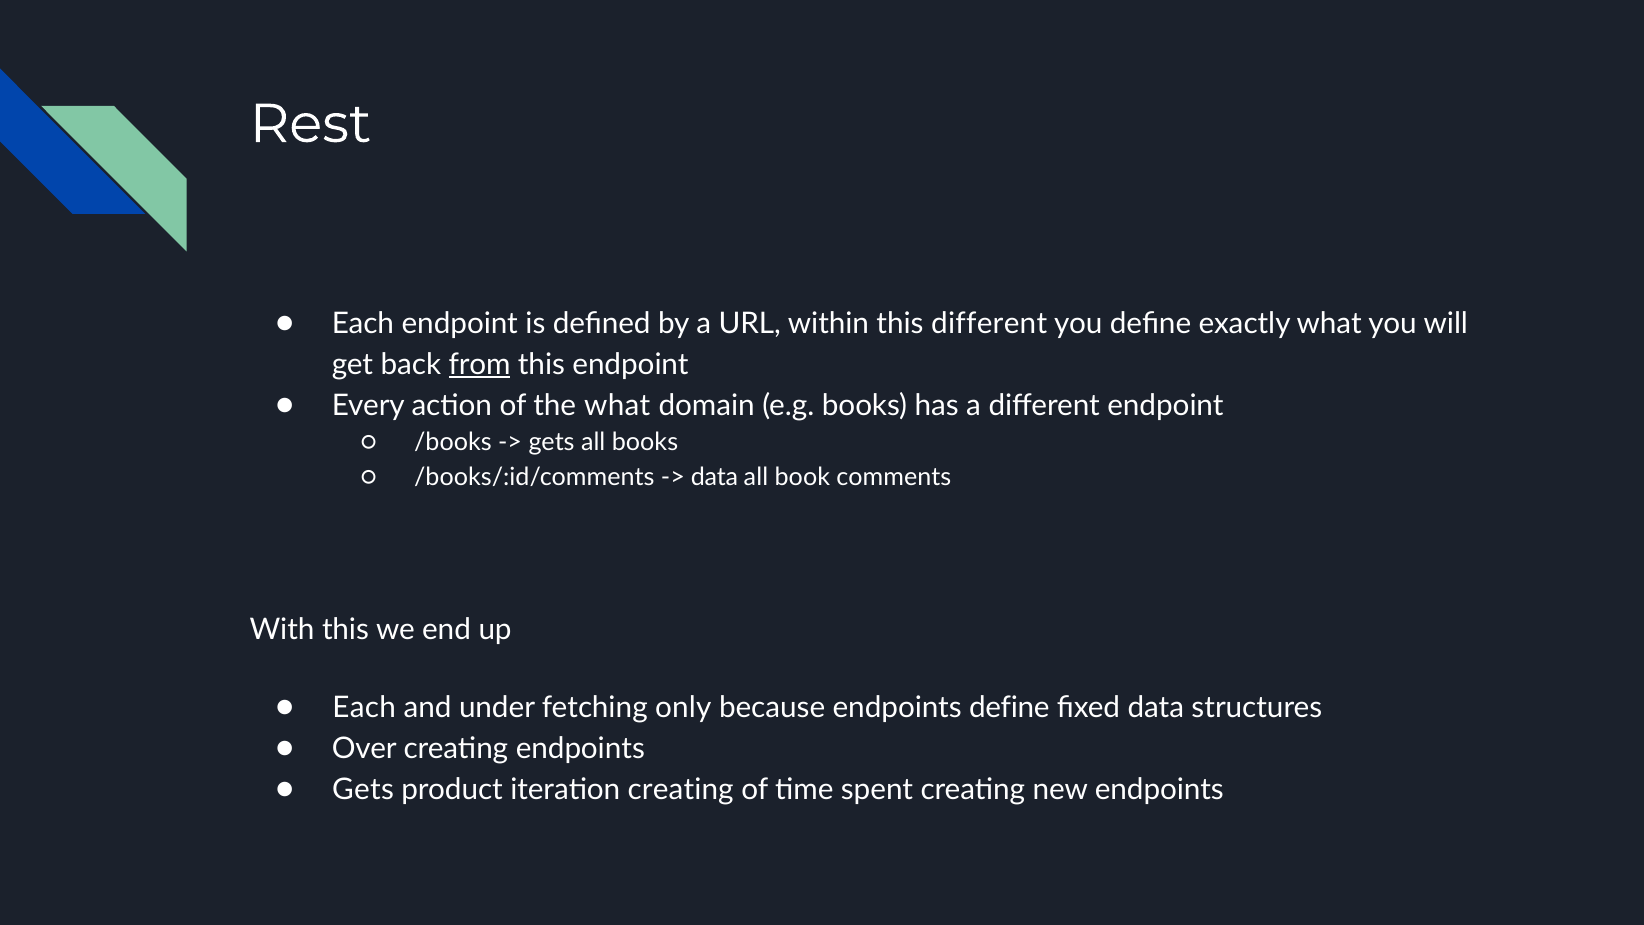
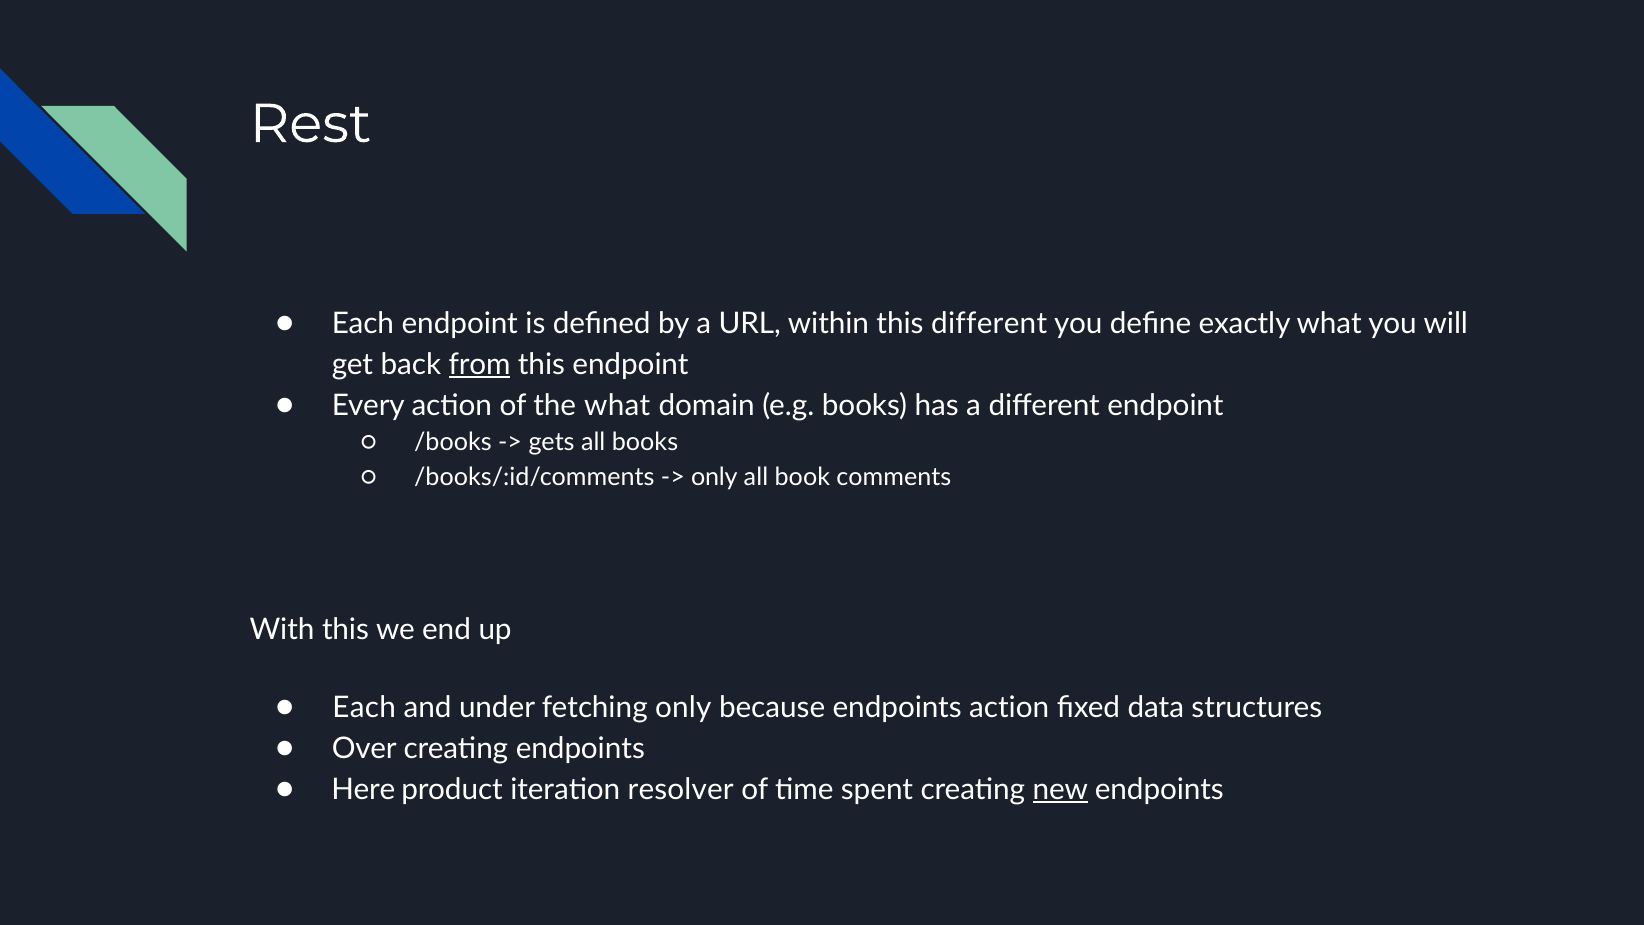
data at (714, 477): data -> only
endpoints define: define -> action
Gets at (363, 789): Gets -> Here
iteration creating: creating -> resolver
new underline: none -> present
